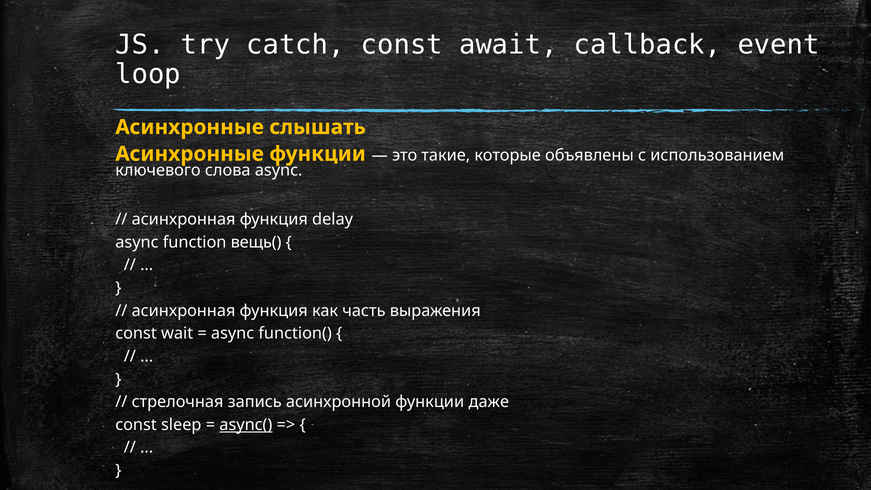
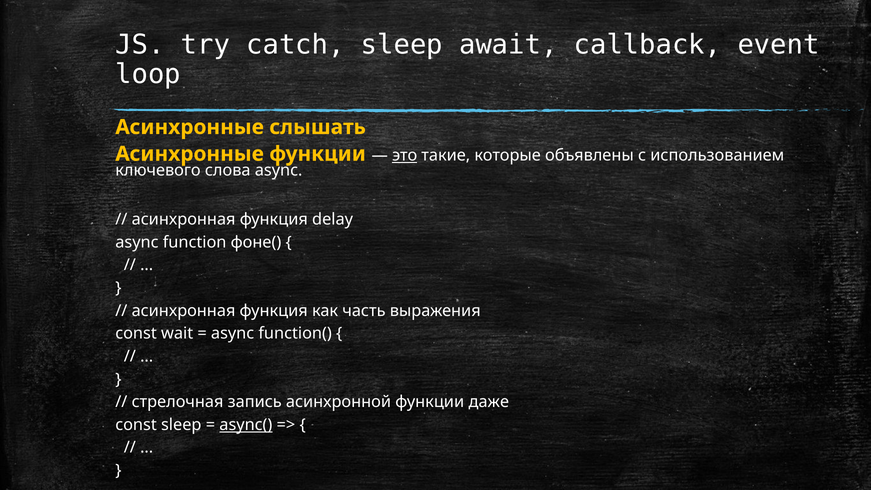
catch const: const -> sleep
это underline: none -> present
вещь(: вещь( -> фоне(
